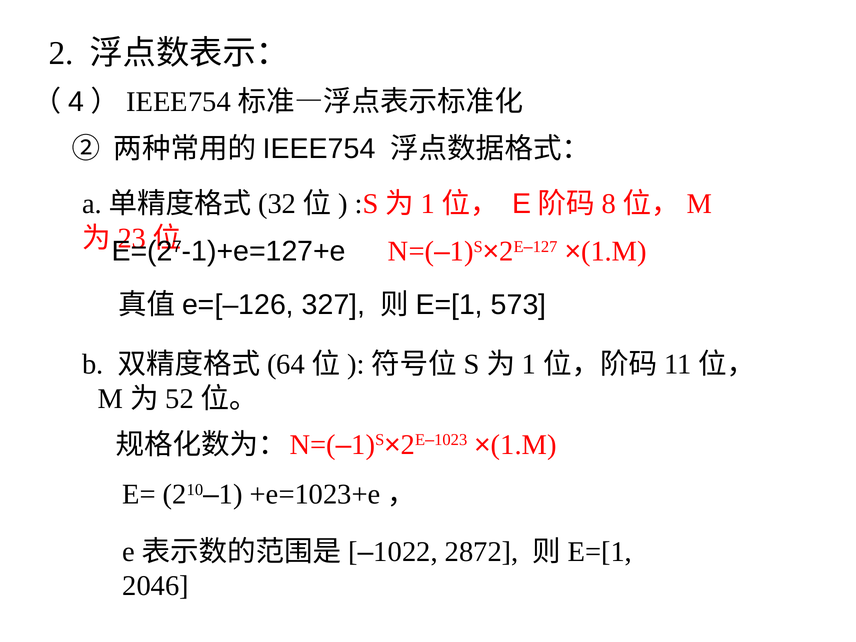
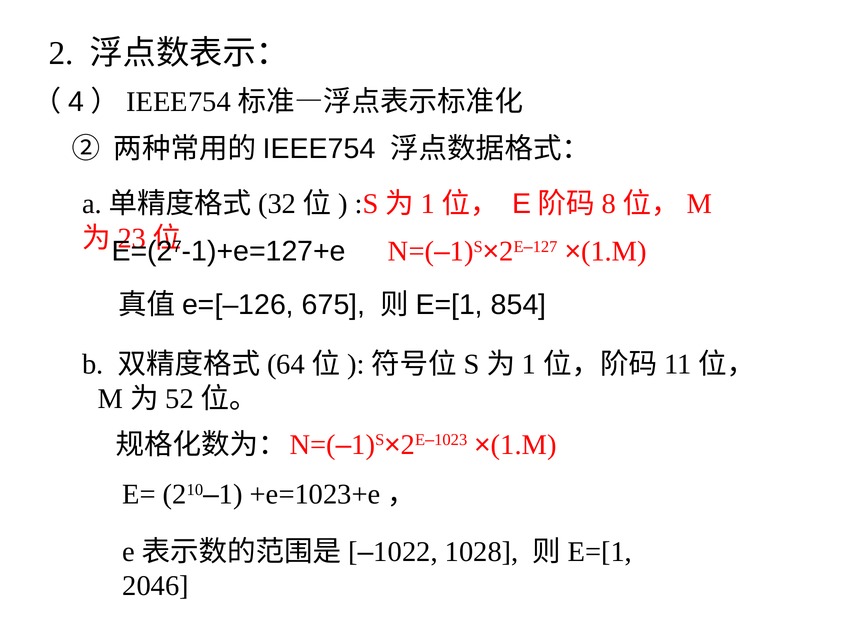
327: 327 -> 675
573: 573 -> 854
2872: 2872 -> 1028
